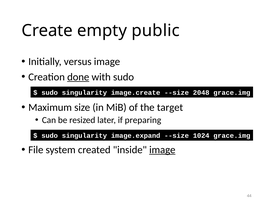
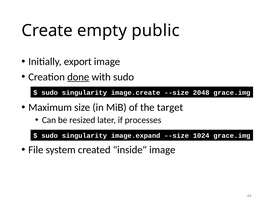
versus: versus -> export
preparing: preparing -> processes
image at (162, 150) underline: present -> none
